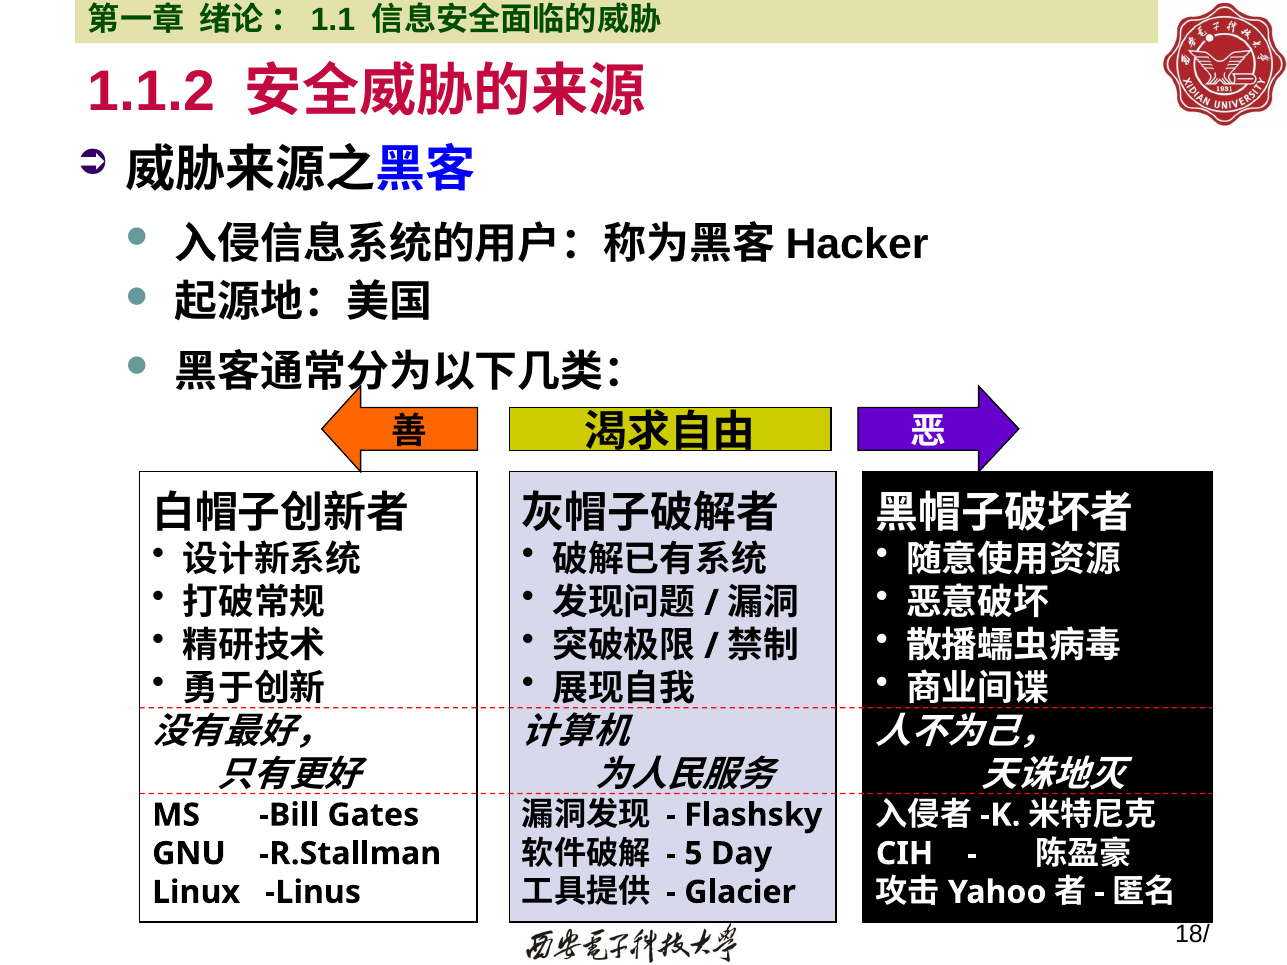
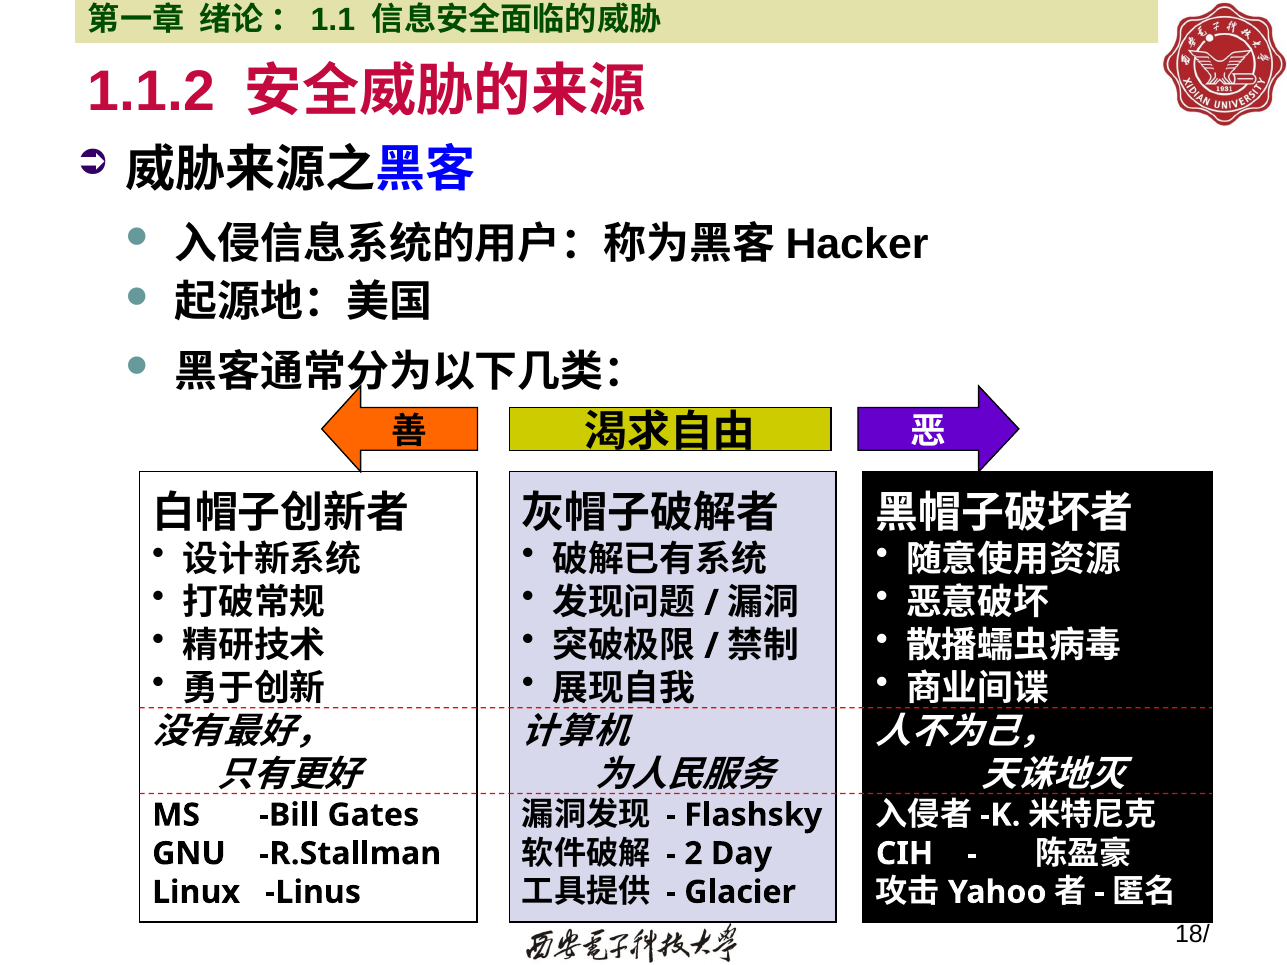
5: 5 -> 2
